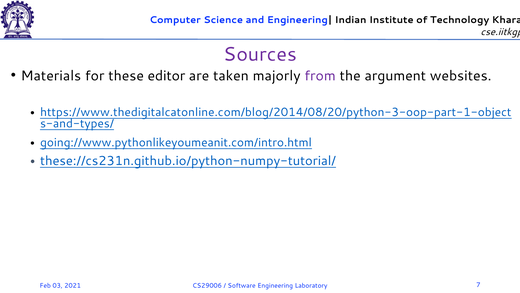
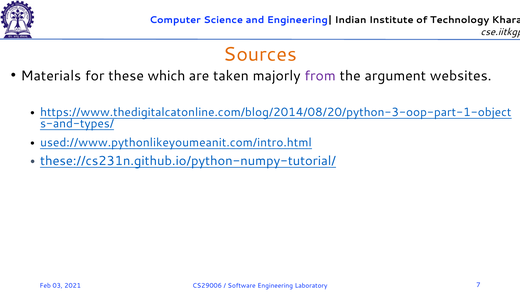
Sources colour: purple -> orange
editor: editor -> which
going://www.pythonlikeyoumeanit.com/intro.html: going://www.pythonlikeyoumeanit.com/intro.html -> used://www.pythonlikeyoumeanit.com/intro.html
